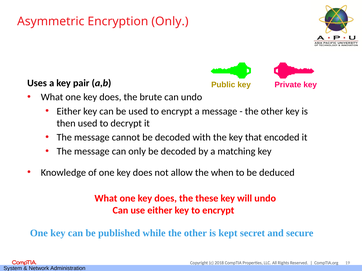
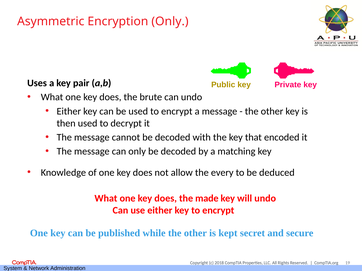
when: when -> every
these: these -> made
